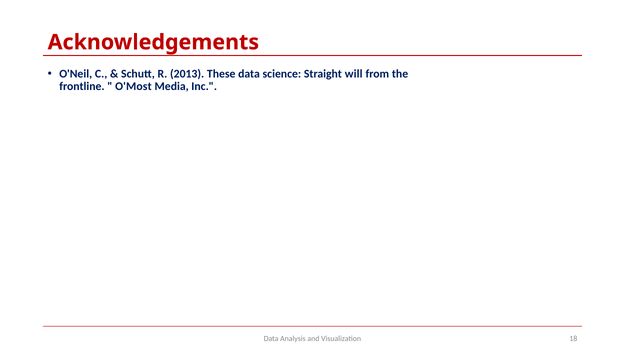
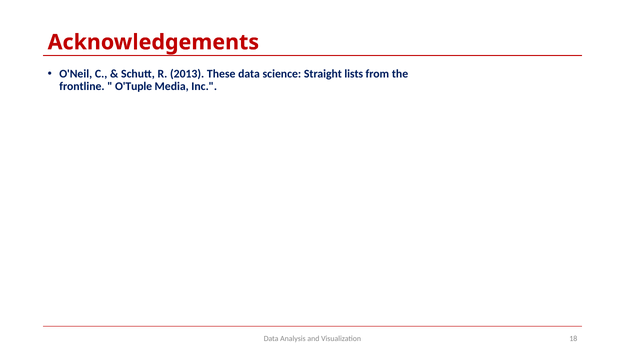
will: will -> lists
O'Most: O'Most -> O'Tuple
